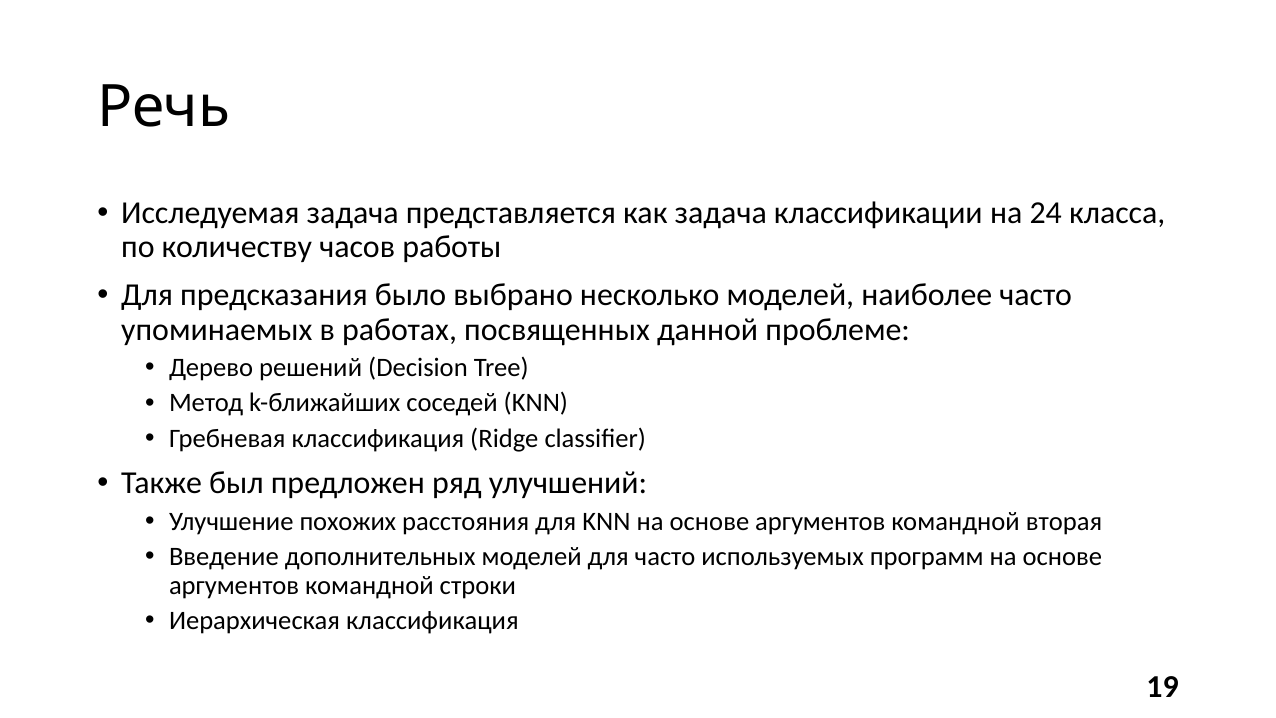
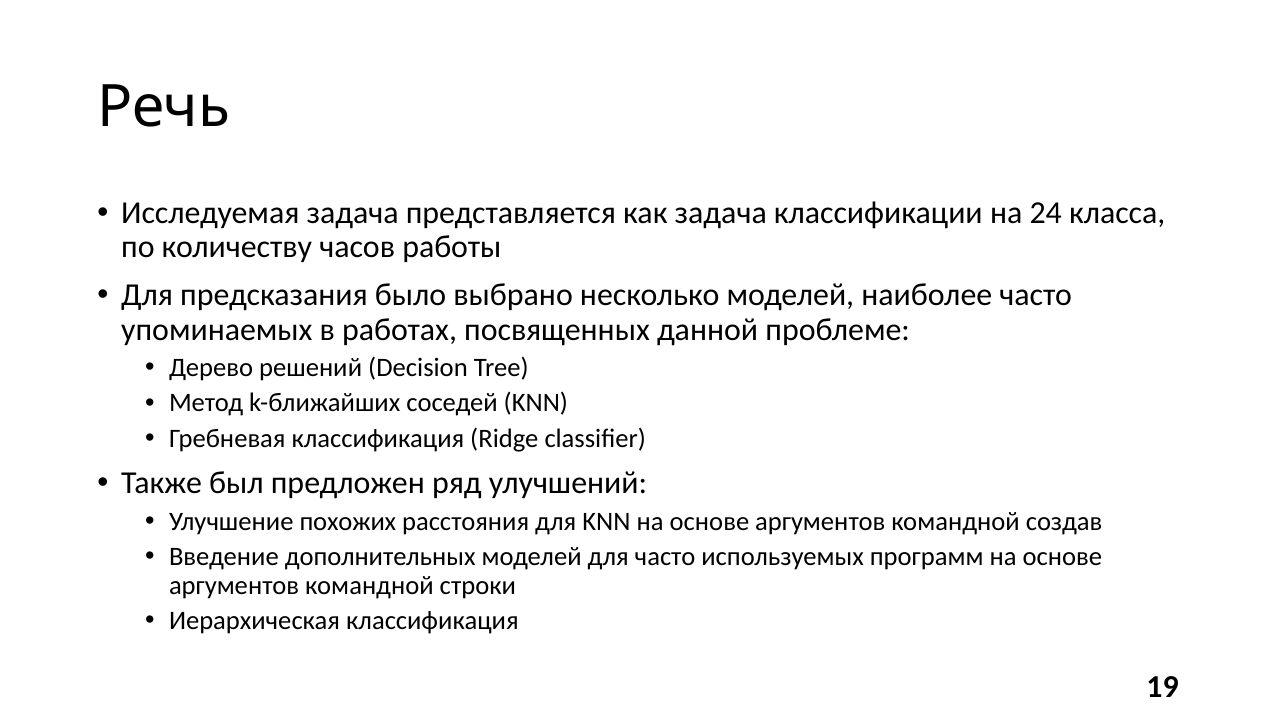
вторая: вторая -> создав
